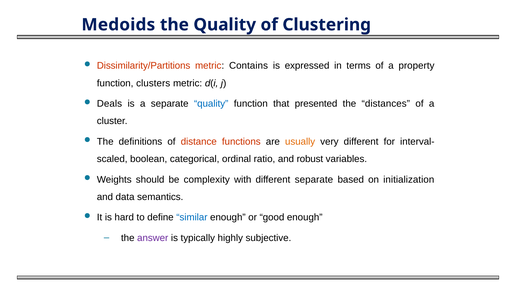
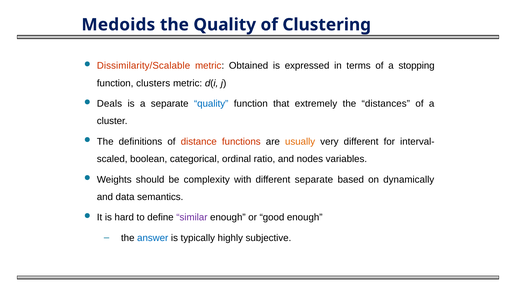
Dissimilarity/Partitions: Dissimilarity/Partitions -> Dissimilarity/Scalable
Contains: Contains -> Obtained
property: property -> stopping
presented: presented -> extremely
robust: robust -> nodes
initialization: initialization -> dynamically
similar colour: blue -> purple
answer colour: purple -> blue
